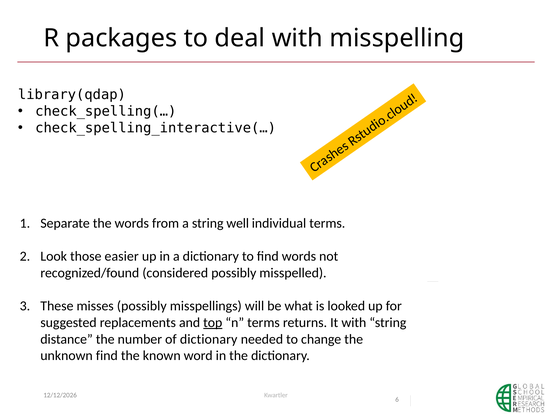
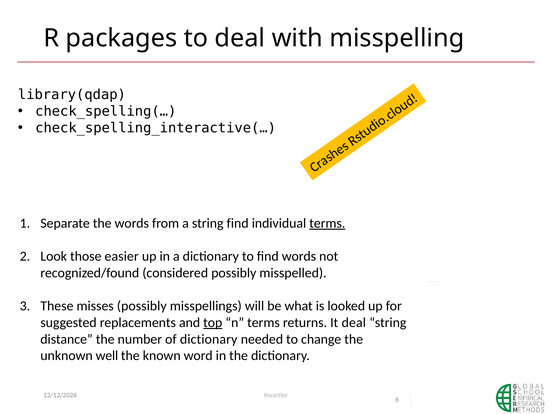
string well: well -> find
terms at (327, 223) underline: none -> present
It with: with -> deal
unknown find: find -> well
